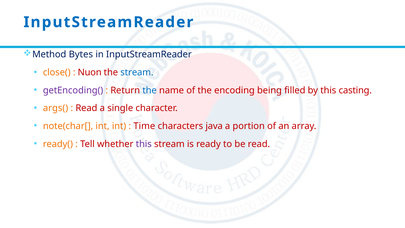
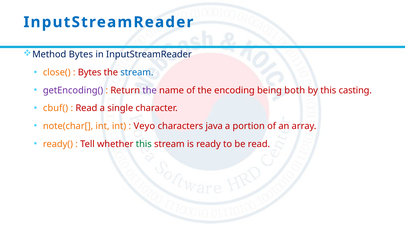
Nuon at (90, 72): Nuon -> Bytes
the at (150, 90) colour: blue -> purple
filled: filled -> both
args(: args( -> cbuf(
Time: Time -> Veyo
this at (144, 144) colour: purple -> green
